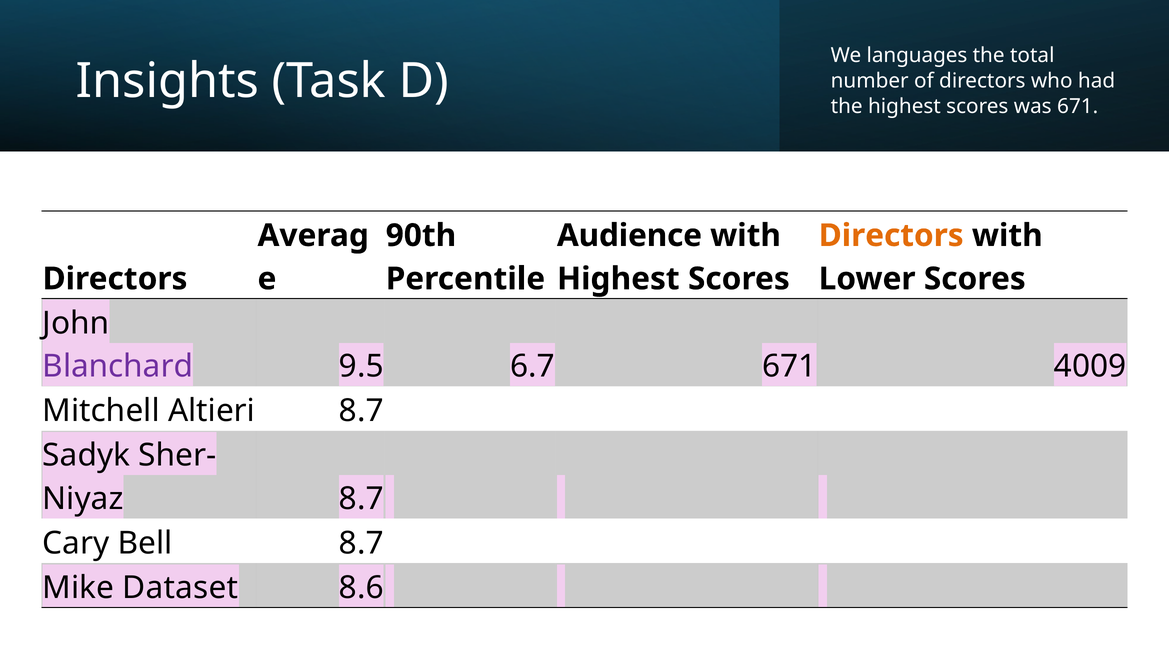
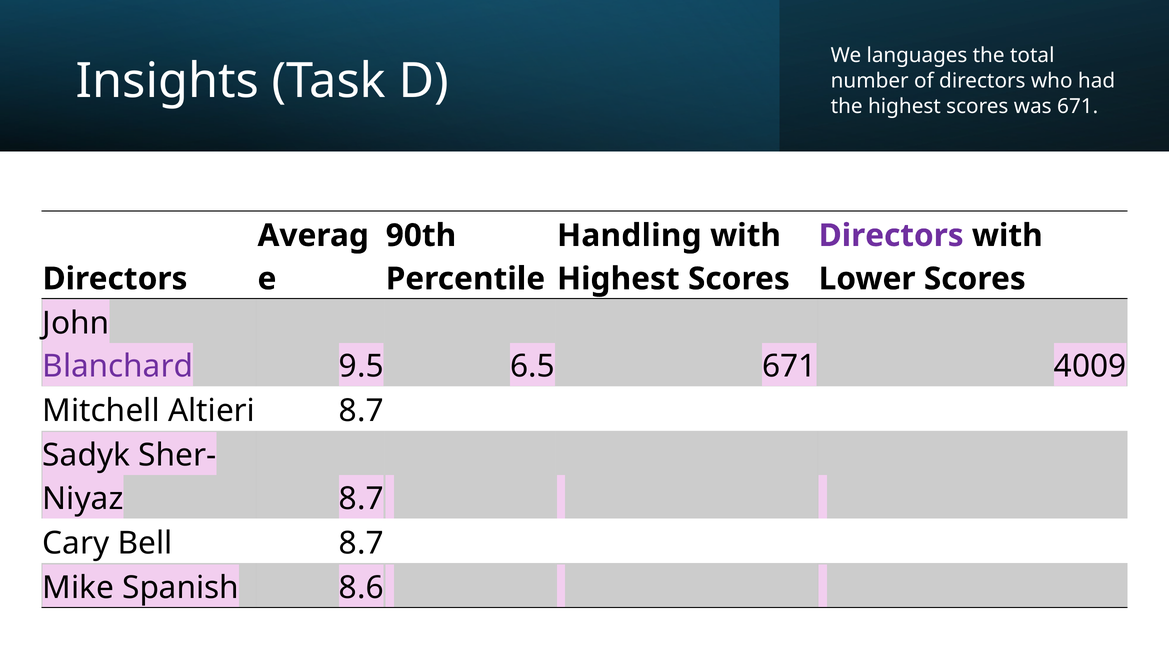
Audience: Audience -> Handling
Directors at (891, 235) colour: orange -> purple
6.7: 6.7 -> 6.5
Dataset: Dataset -> Spanish
